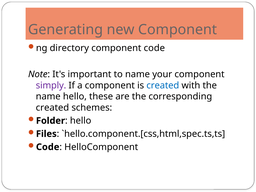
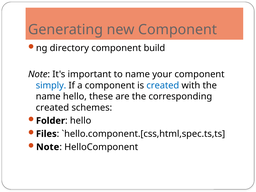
component code: code -> build
simply colour: purple -> blue
Code at (48, 147): Code -> Note
